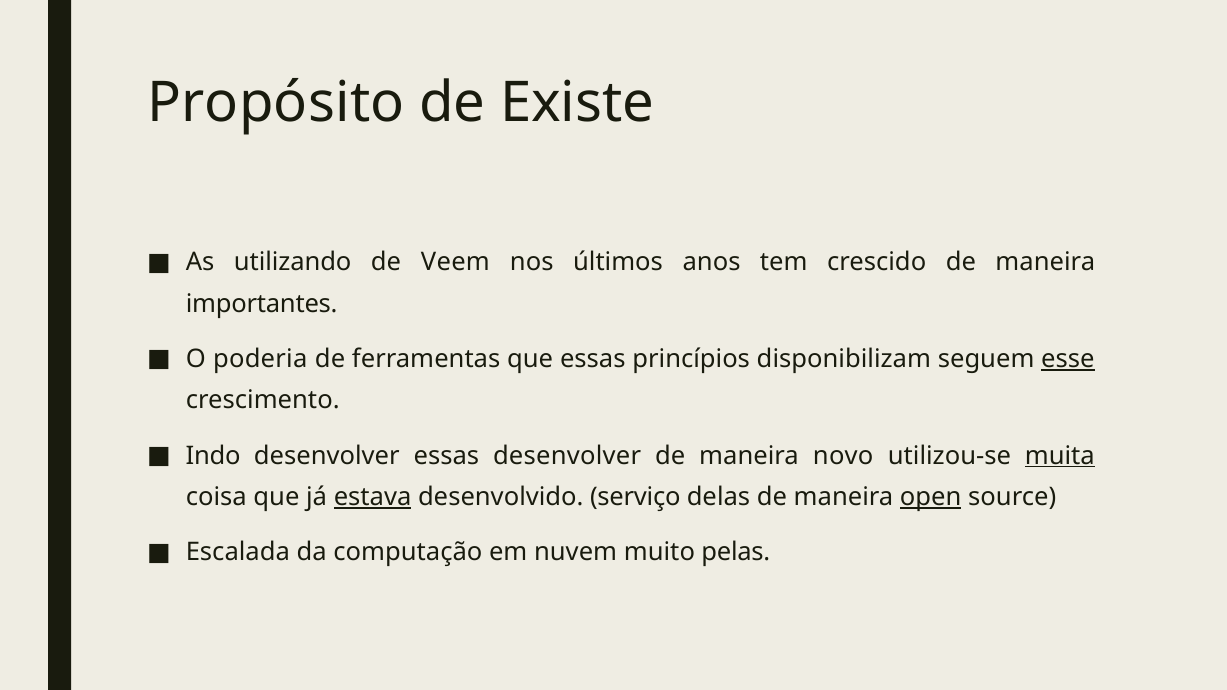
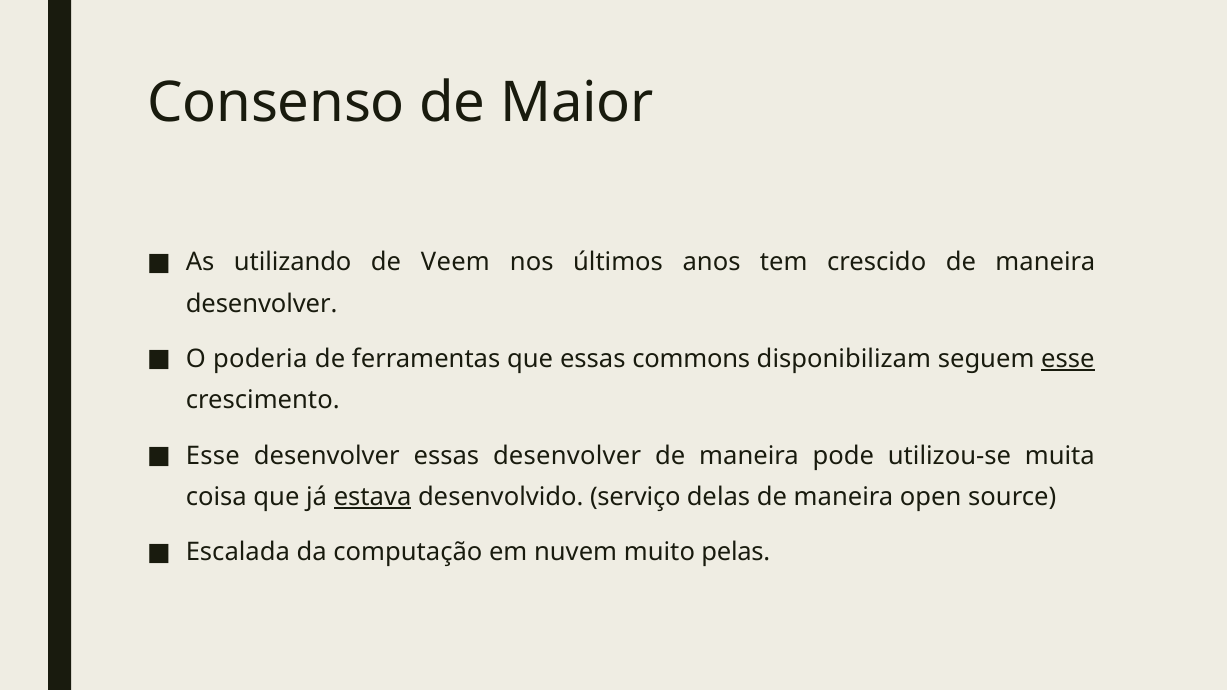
Propósito: Propósito -> Consenso
Existe: Existe -> Maior
importantes at (262, 304): importantes -> desenvolver
princípios: princípios -> commons
Indo at (213, 456): Indo -> Esse
novo: novo -> pode
muita underline: present -> none
open underline: present -> none
